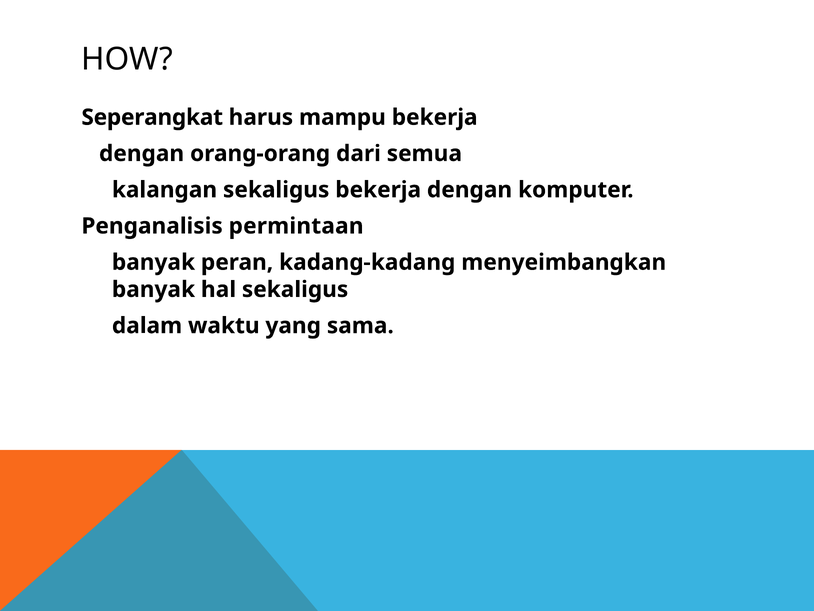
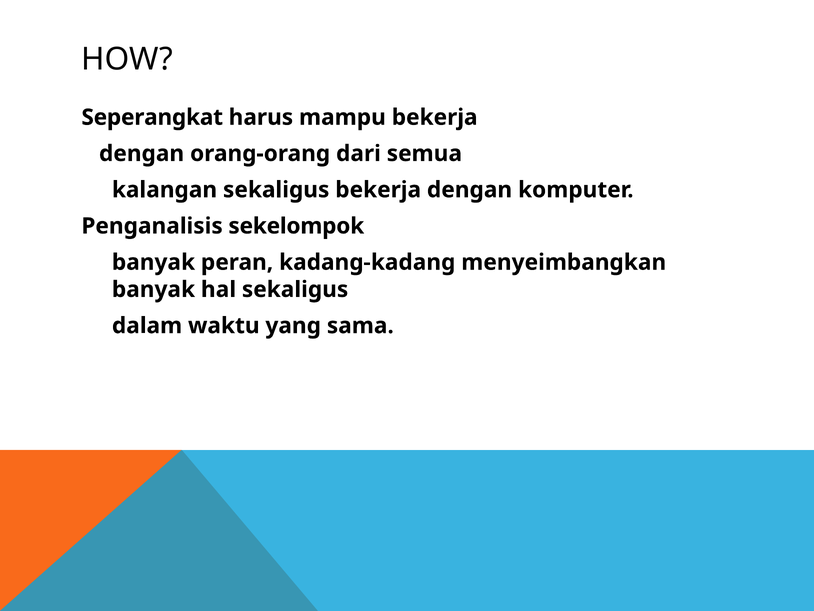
permintaan: permintaan -> sekelompok
